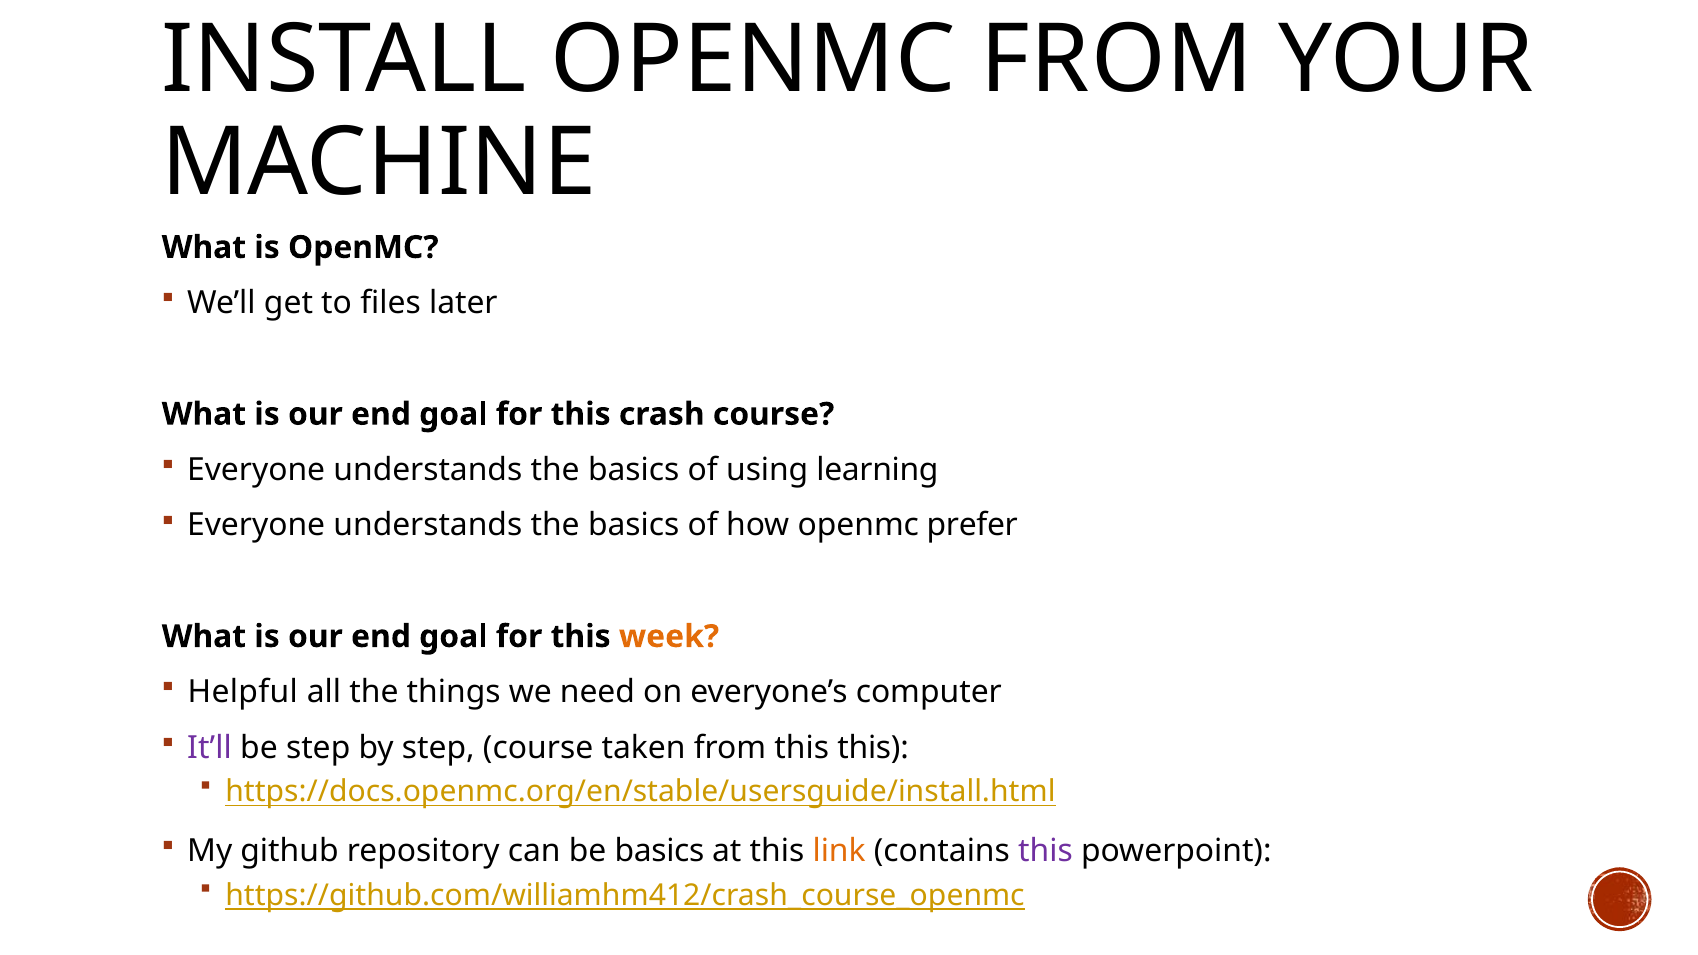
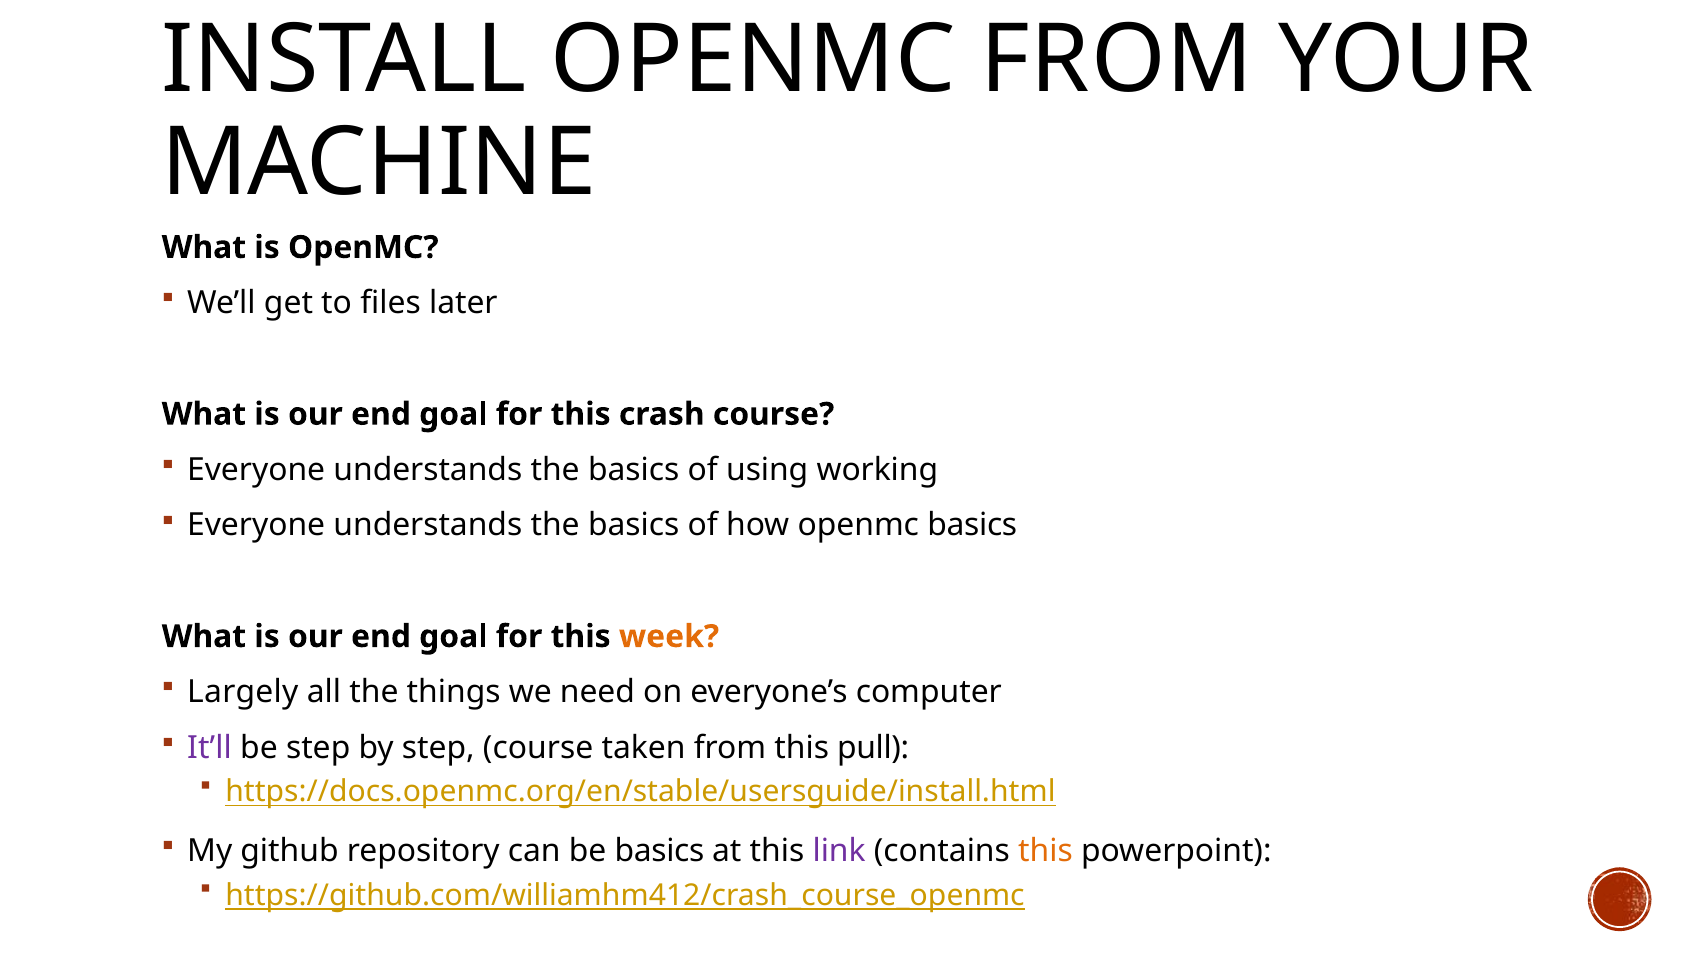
learning: learning -> working
openmc prefer: prefer -> basics
Helpful: Helpful -> Largely
this this: this -> pull
link colour: orange -> purple
this at (1046, 851) colour: purple -> orange
